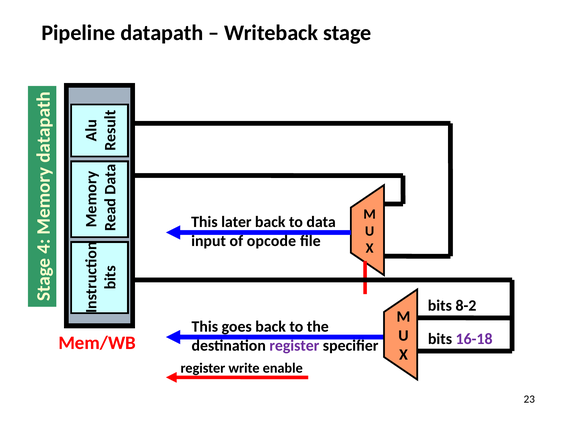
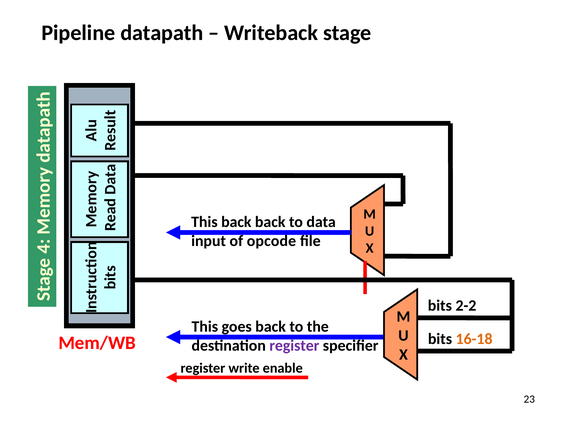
This later: later -> back
8-2: 8-2 -> 2-2
16-18 colour: purple -> orange
